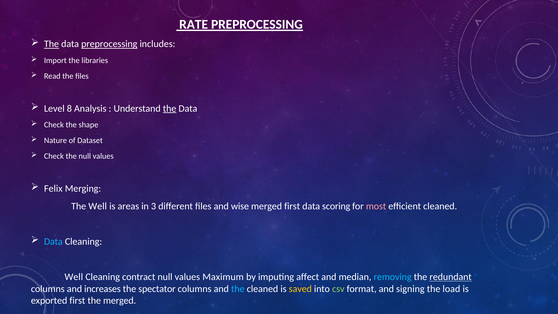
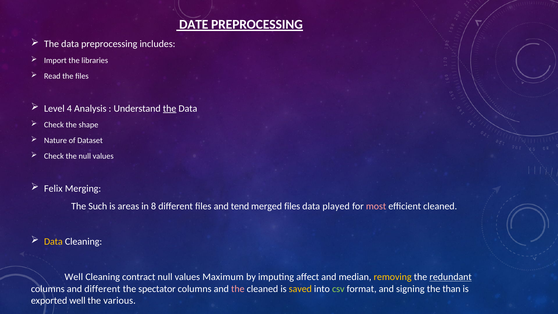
RATE: RATE -> DATE
The at (51, 44) underline: present -> none
preprocessing at (109, 44) underline: present -> none
8: 8 -> 4
The Well: Well -> Such
3: 3 -> 8
wise: wise -> tend
merged first: first -> files
scoring: scoring -> played
Data at (53, 241) colour: light blue -> yellow
removing colour: light blue -> yellow
and increases: increases -> different
the at (238, 289) colour: light blue -> pink
load: load -> than
exported first: first -> well
the merged: merged -> various
